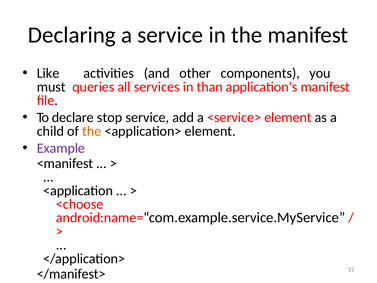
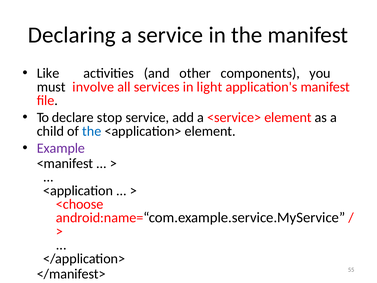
queries: queries -> involve
than: than -> light
the at (92, 131) colour: orange -> blue
